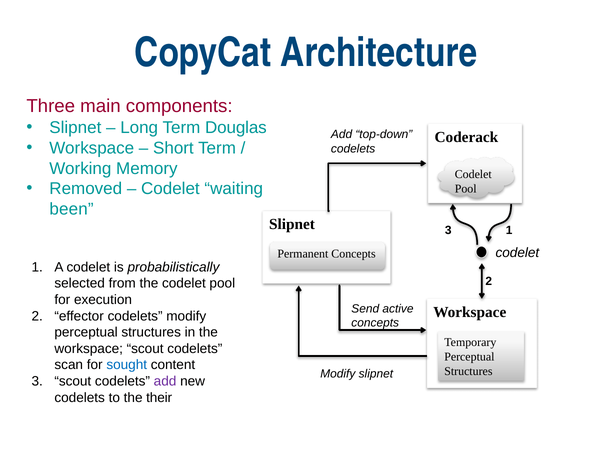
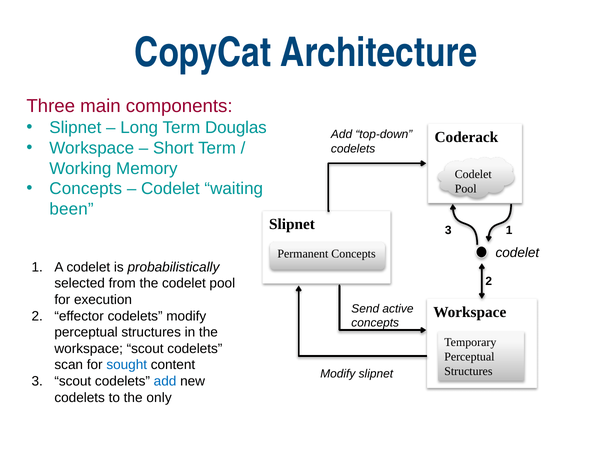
Removed at (86, 189): Removed -> Concepts
add at (165, 381) colour: purple -> blue
their: their -> only
